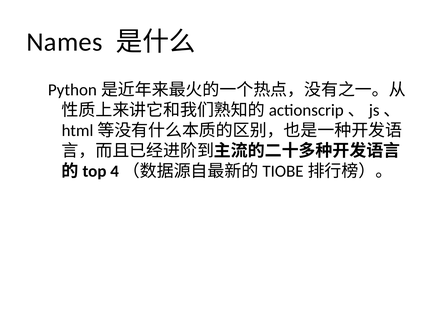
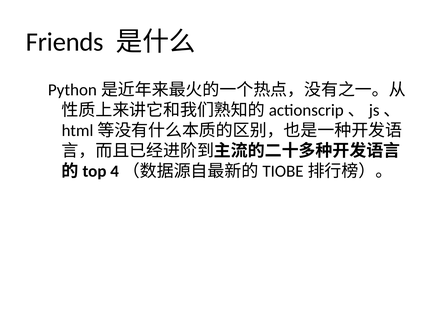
Names: Names -> Friends
